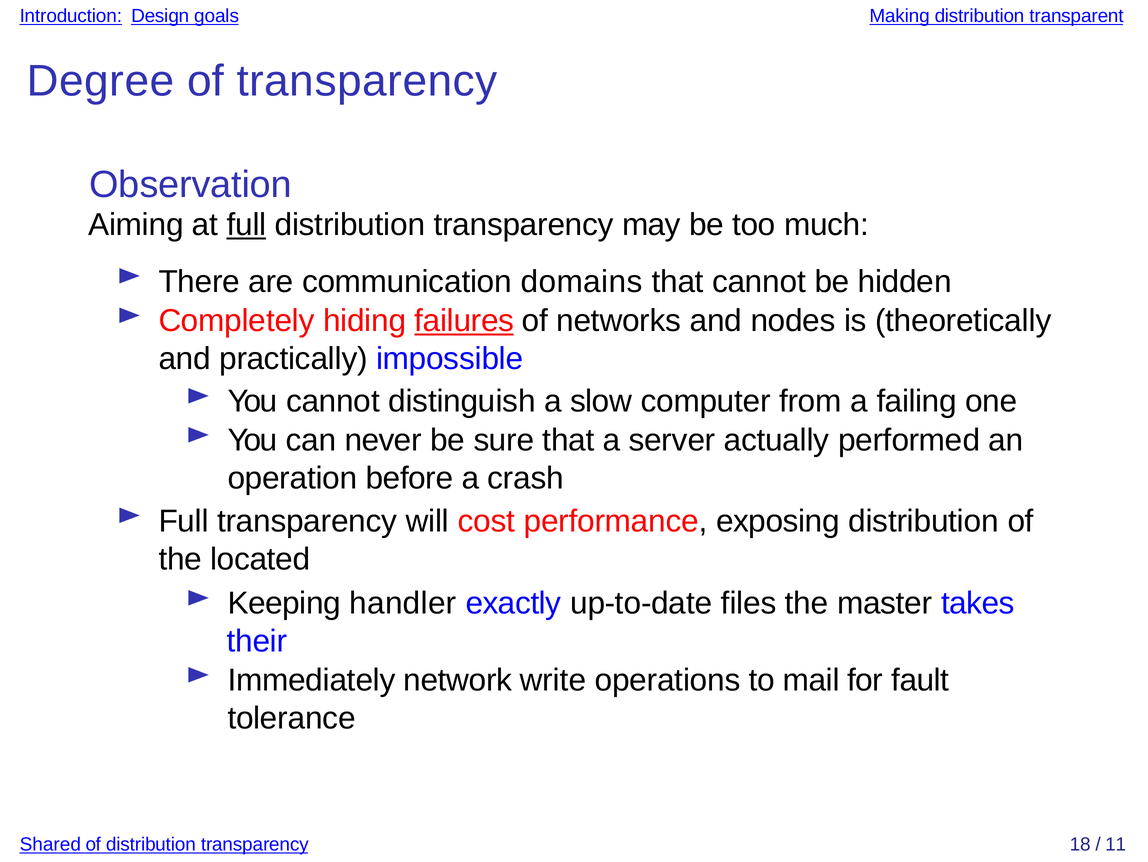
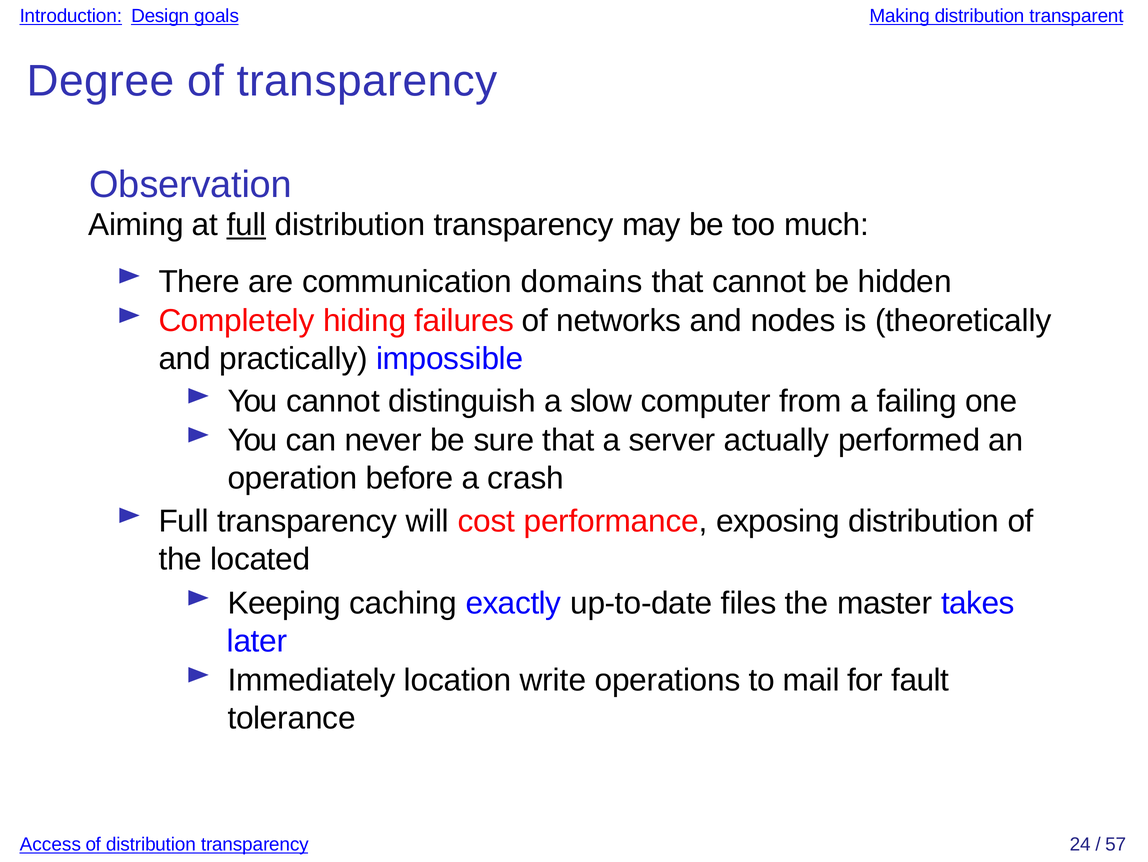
failures underline: present -> none
handler: handler -> caching
their: their -> later
network: network -> location
Shared: Shared -> Access
18: 18 -> 24
11: 11 -> 57
